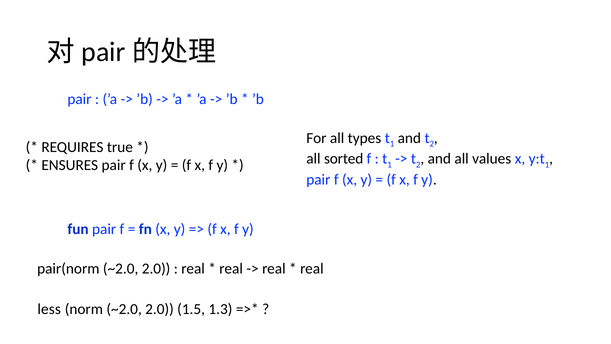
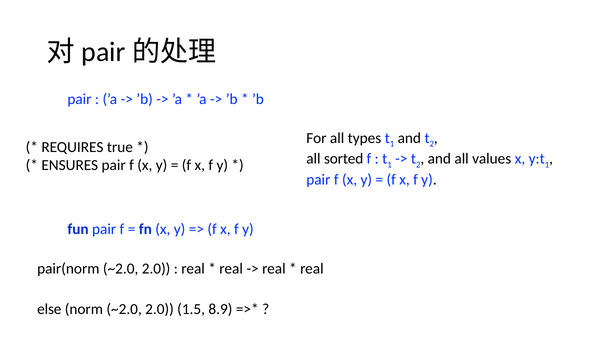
less: less -> else
1.3: 1.3 -> 8.9
